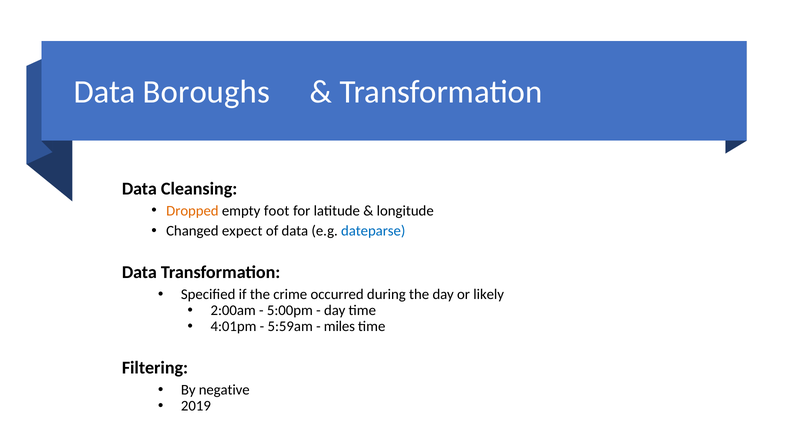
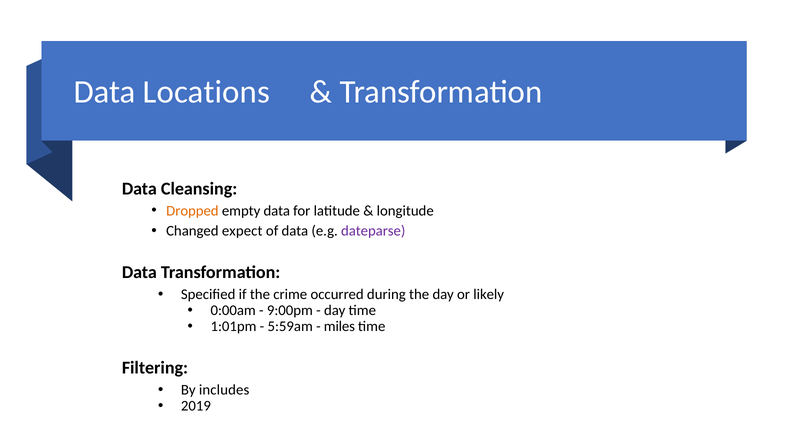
Boroughs: Boroughs -> Locations
empty foot: foot -> data
dateparse colour: blue -> purple
2:00am: 2:00am -> 0:00am
5:00pm: 5:00pm -> 9:00pm
4:01pm: 4:01pm -> 1:01pm
negative: negative -> includes
